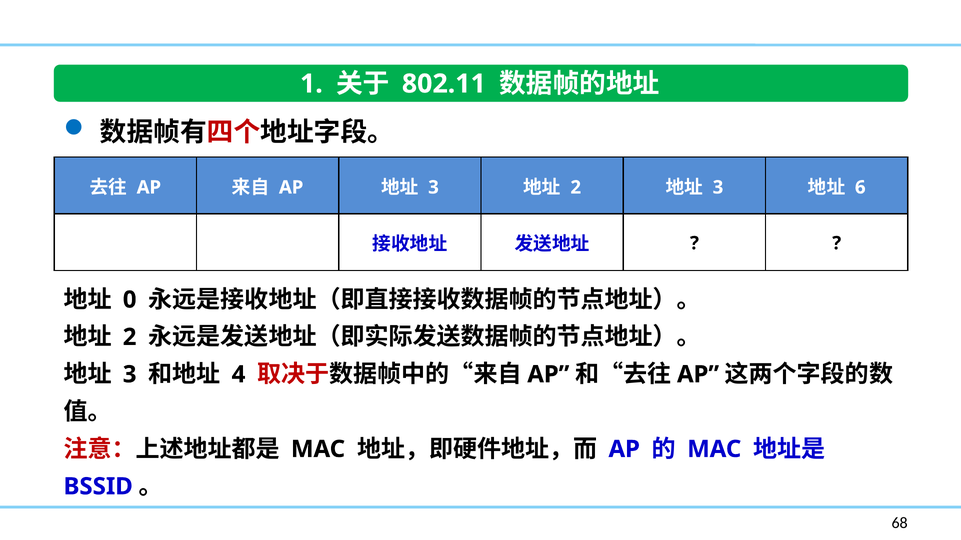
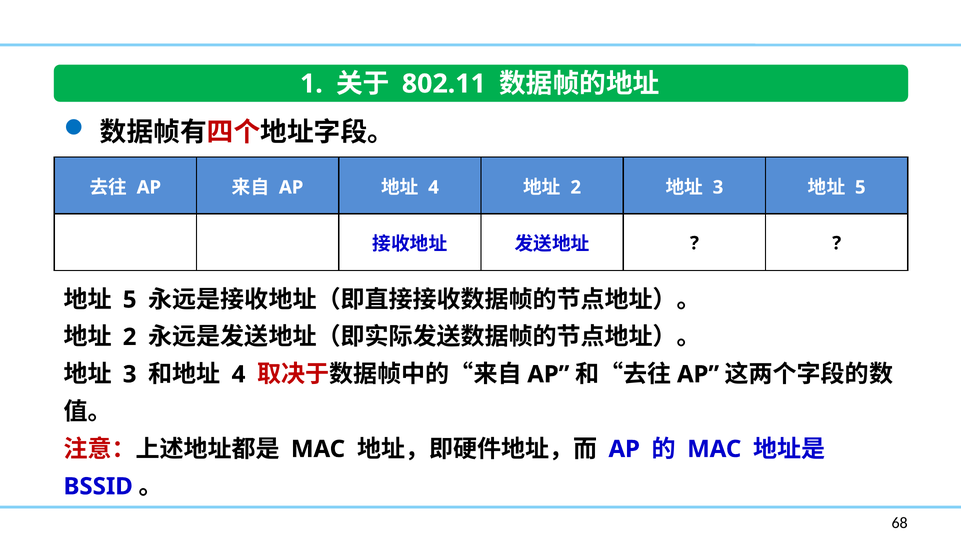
3 at (433, 188): 3 -> 4
6 at (860, 188): 6 -> 5
0 at (130, 300): 0 -> 5
